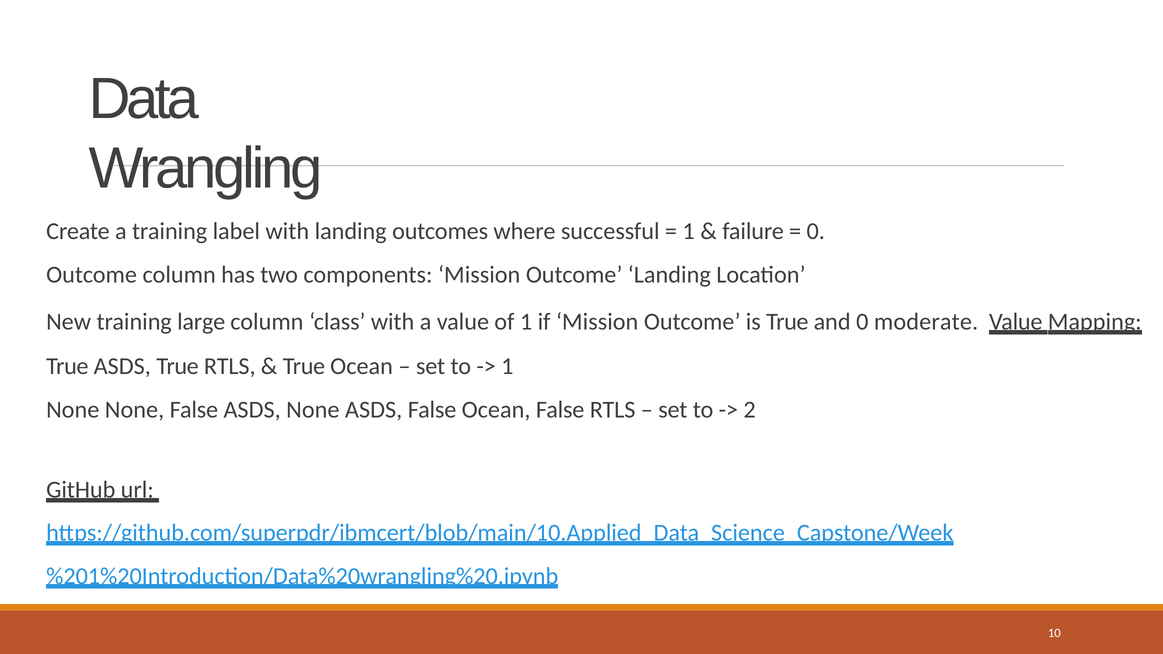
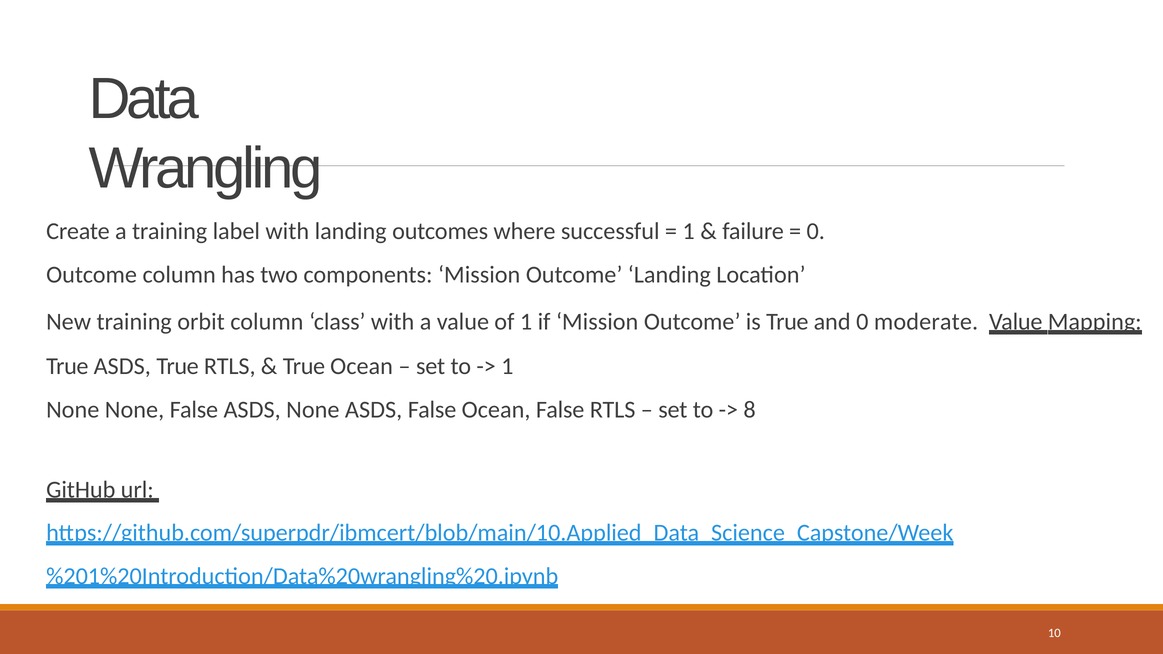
large: large -> orbit
2: 2 -> 8
